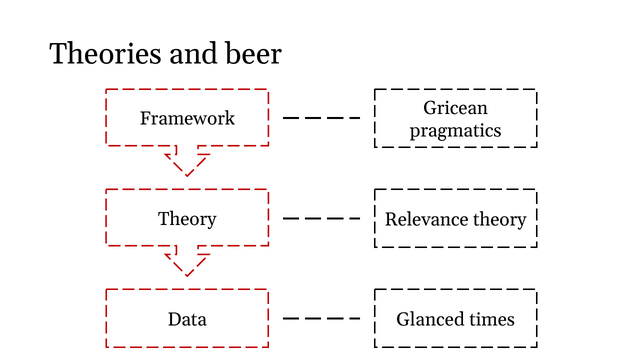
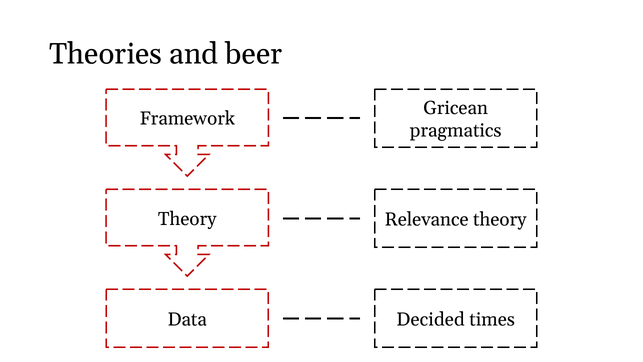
Glanced: Glanced -> Decided
